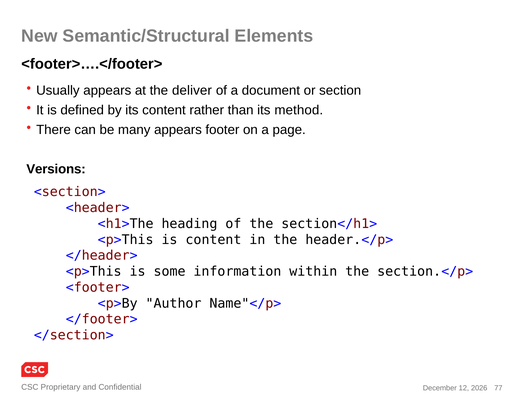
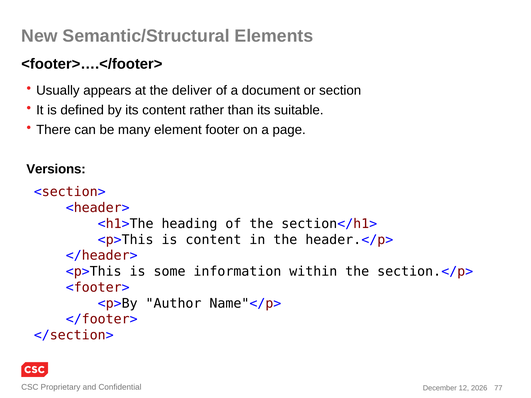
method: method -> suitable
many appears: appears -> element
